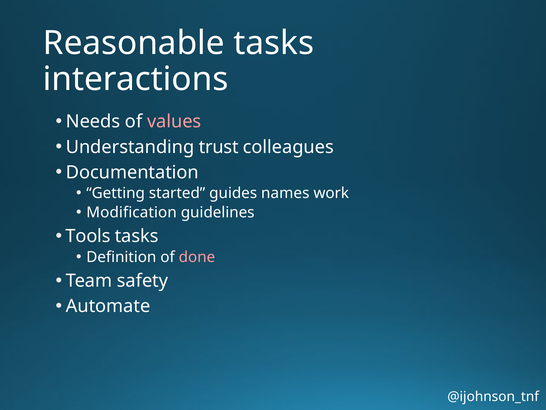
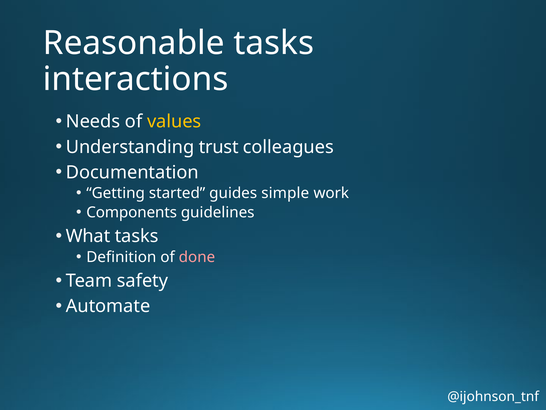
values colour: pink -> yellow
names: names -> simple
Modification: Modification -> Components
Tools: Tools -> What
